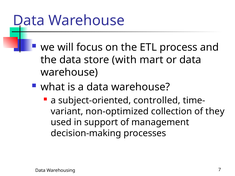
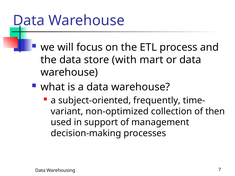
controlled: controlled -> frequently
they: they -> then
